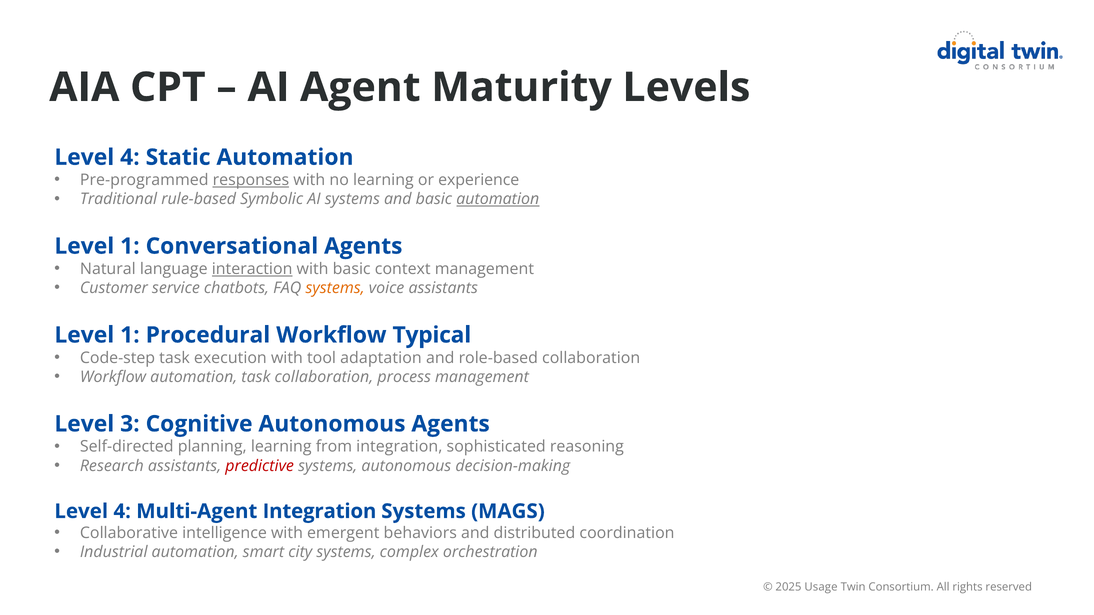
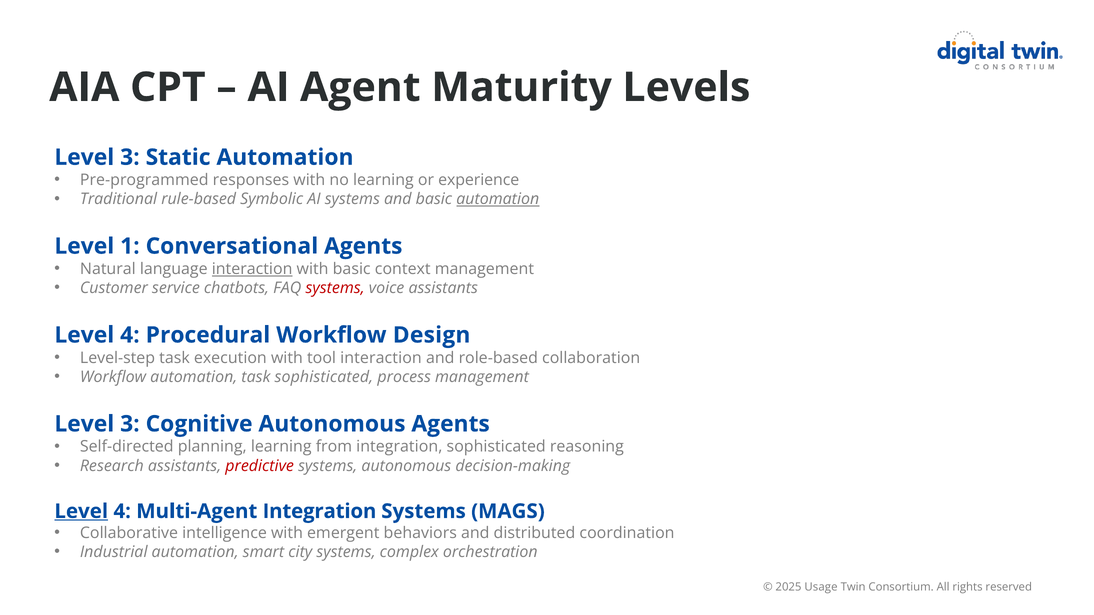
4 at (130, 157): 4 -> 3
responses underline: present -> none
systems at (335, 288) colour: orange -> red
1 at (130, 335): 1 -> 4
Typical: Typical -> Design
Code-step: Code-step -> Level-step
tool adaptation: adaptation -> interaction
task collaboration: collaboration -> sophisticated
Level at (81, 512) underline: none -> present
